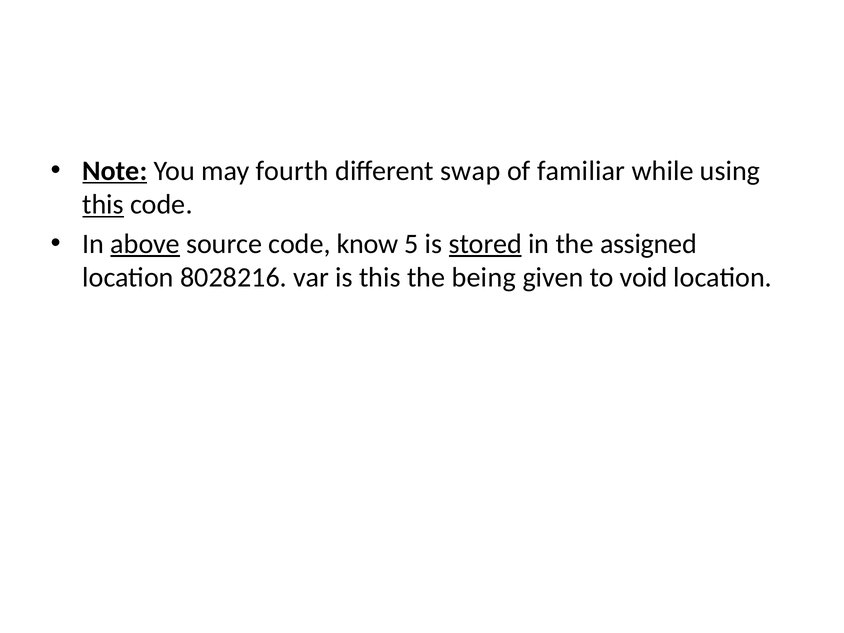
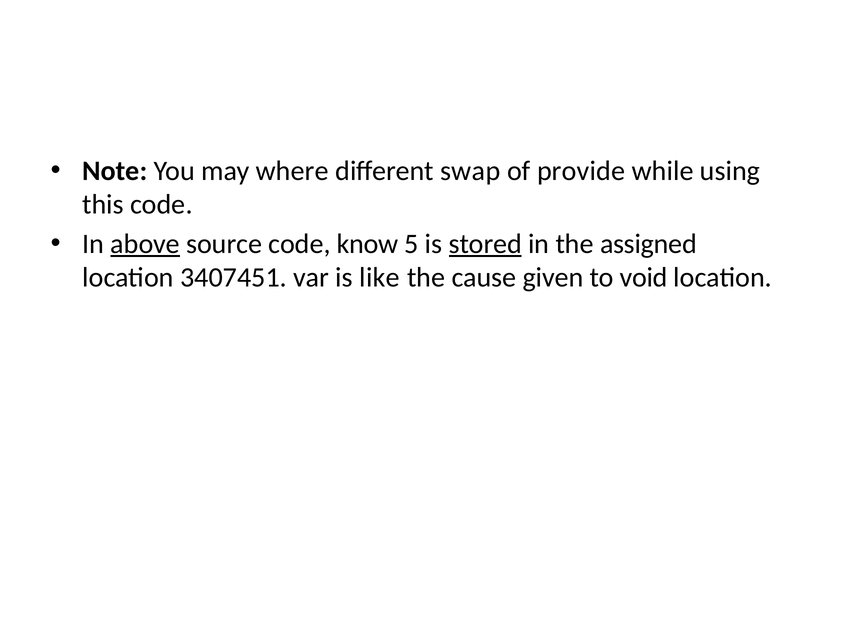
Note underline: present -> none
fourth: fourth -> where
familiar: familiar -> provide
this at (103, 205) underline: present -> none
8028216: 8028216 -> 3407451
is this: this -> like
being: being -> cause
